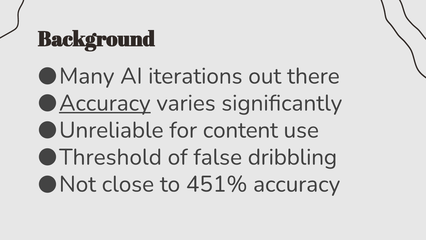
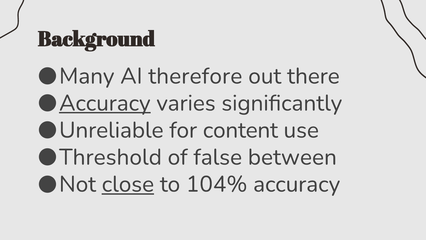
iterations: iterations -> therefore
dribbling: dribbling -> between
close underline: none -> present
451%: 451% -> 104%
